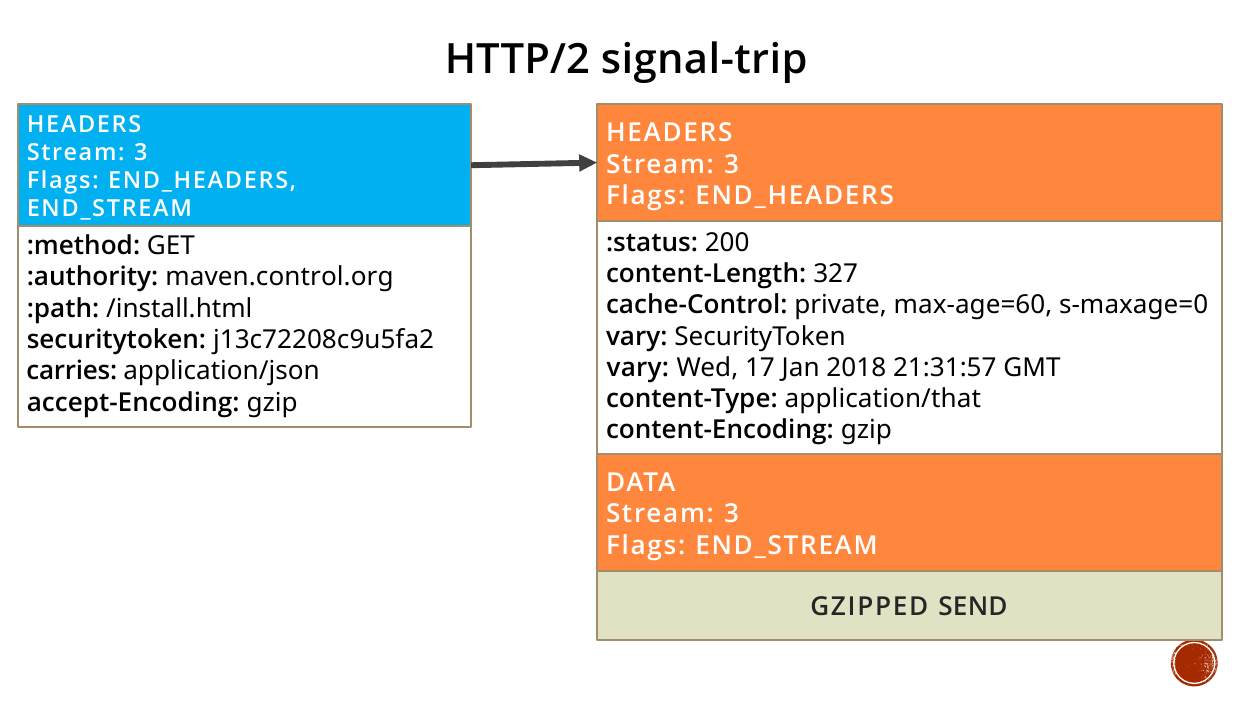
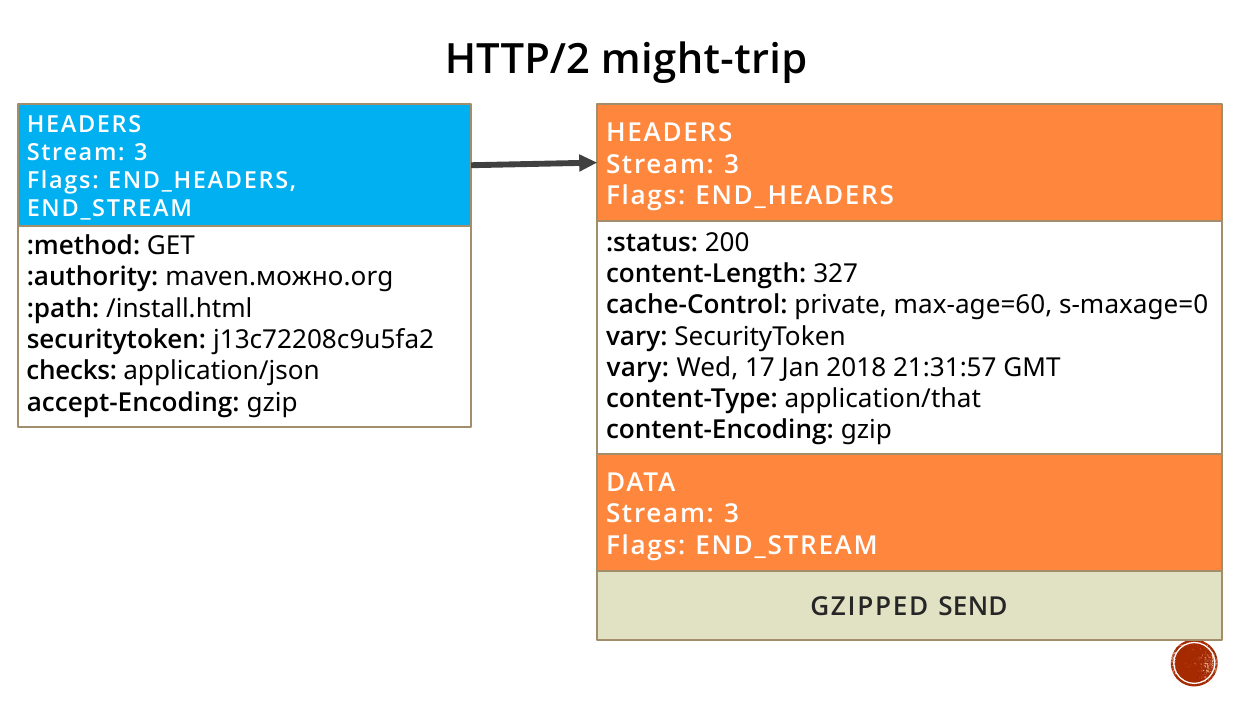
signal-trip: signal-trip -> might-trip
maven.control.org: maven.control.org -> maven.можно.org
carries: carries -> checks
